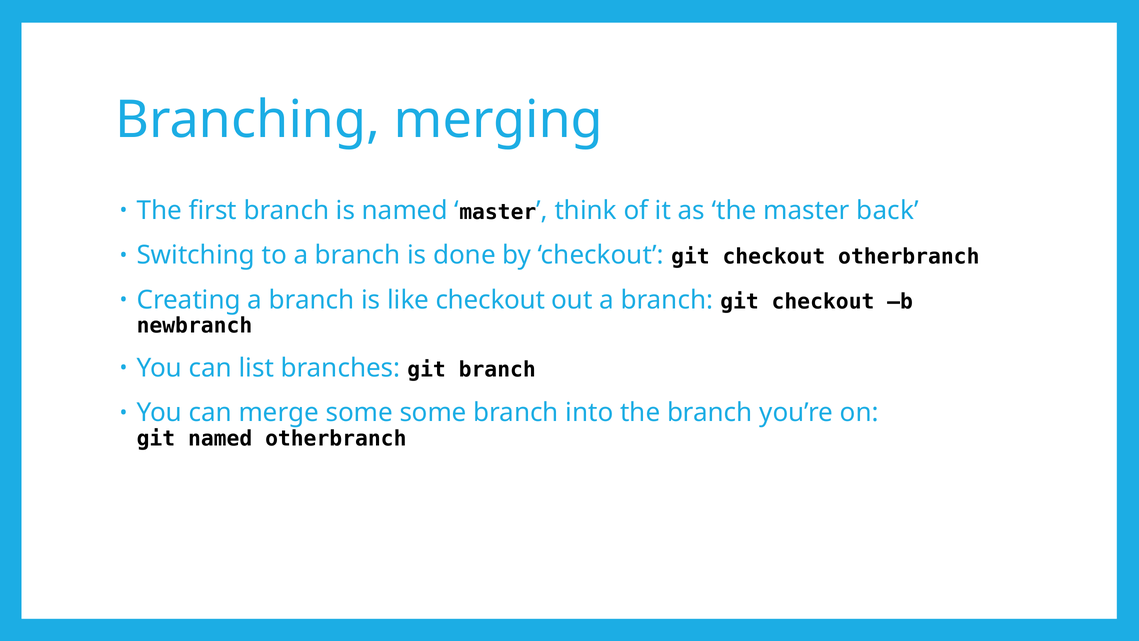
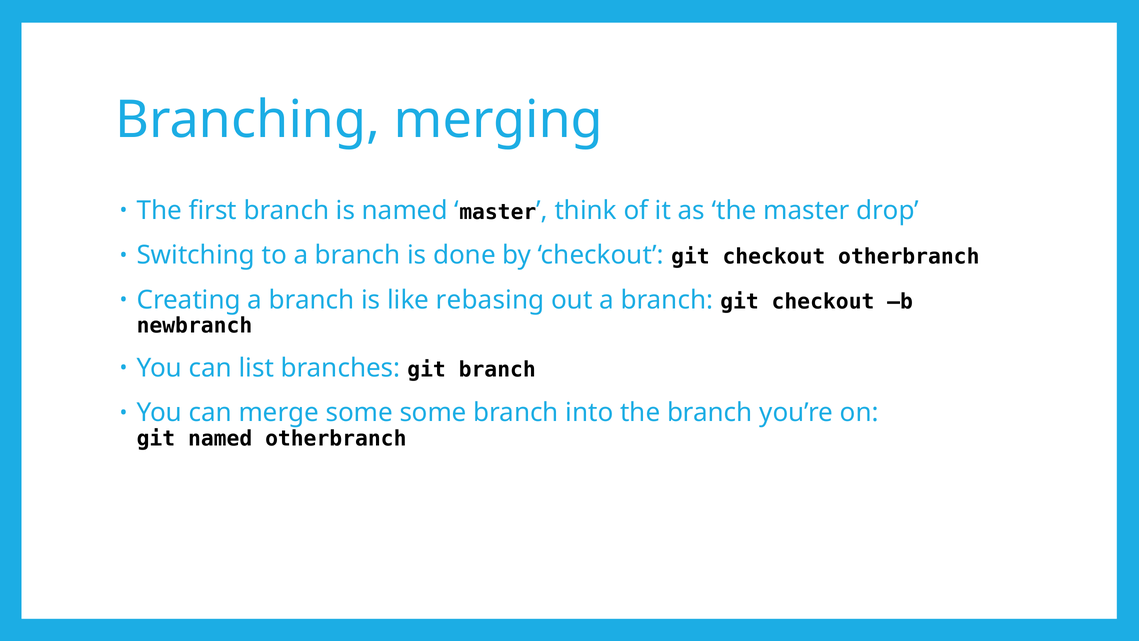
back: back -> drop
like checkout: checkout -> rebasing
